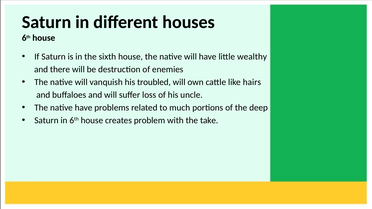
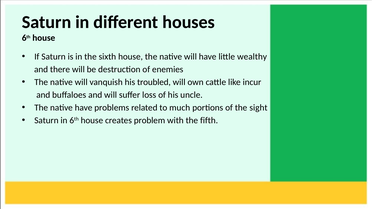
hairs: hairs -> incur
deep: deep -> sight
take: take -> fifth
